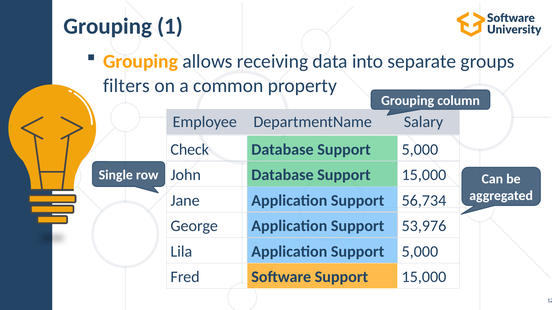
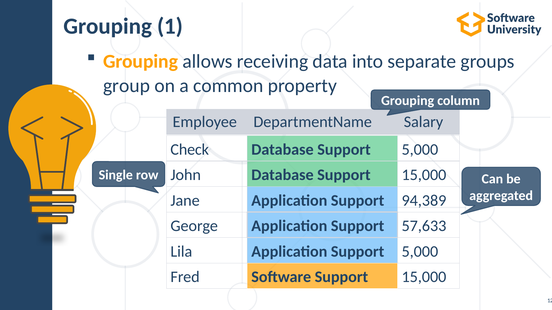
filters: filters -> group
56,734: 56,734 -> 94,389
53,976: 53,976 -> 57,633
